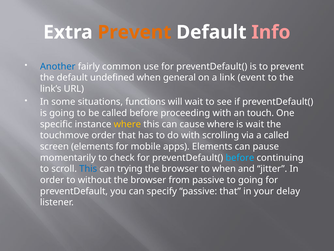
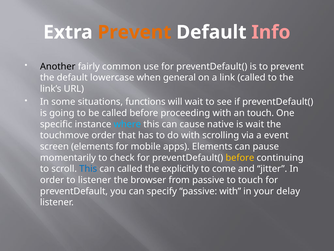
Another colour: blue -> black
undefined: undefined -> lowercase
link event: event -> called
where at (127, 124) colour: yellow -> light blue
cause where: where -> native
a called: called -> event
before at (240, 157) colour: light blue -> yellow
can trying: trying -> called
browser at (180, 169): browser -> explicitly
to when: when -> come
to without: without -> listener
to going: going -> touch
passive that: that -> with
